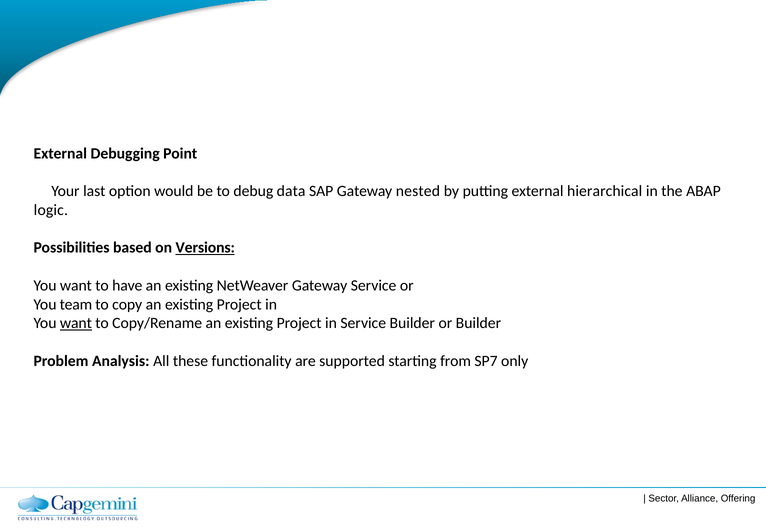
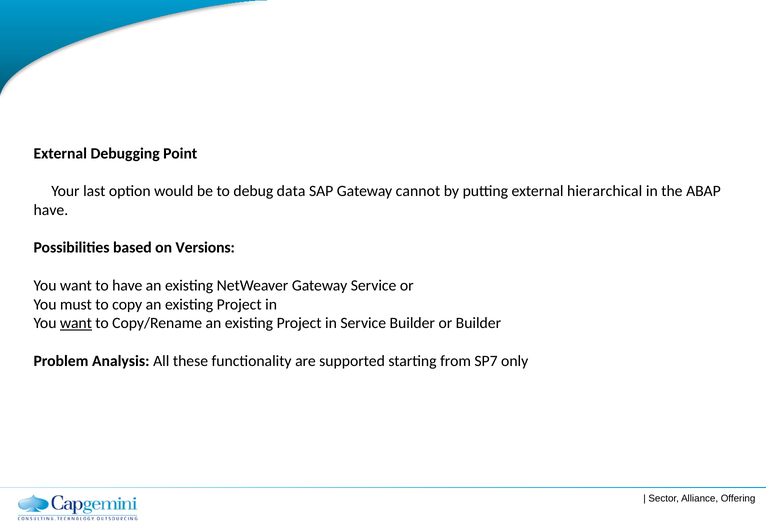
nested: nested -> cannot
logic at (51, 210): logic -> have
Versions underline: present -> none
team: team -> must
